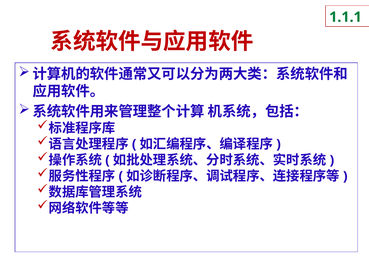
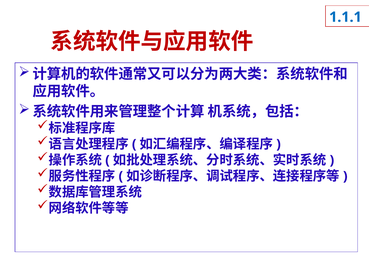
1.1.1 colour: green -> blue
